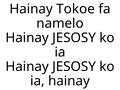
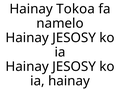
Tokoe: Tokoe -> Tokoa
